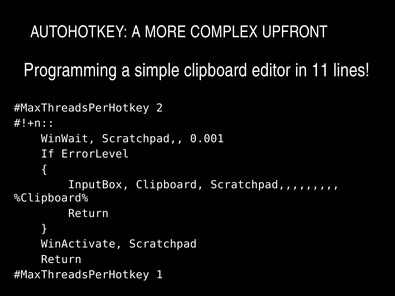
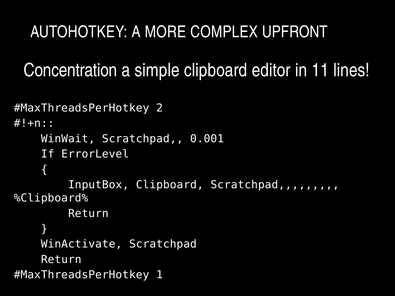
Programming: Programming -> Concentration
